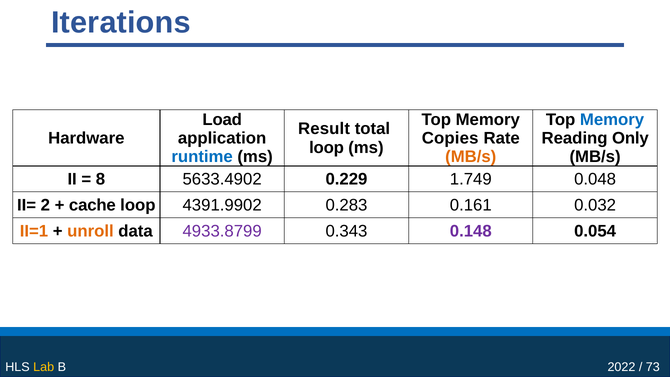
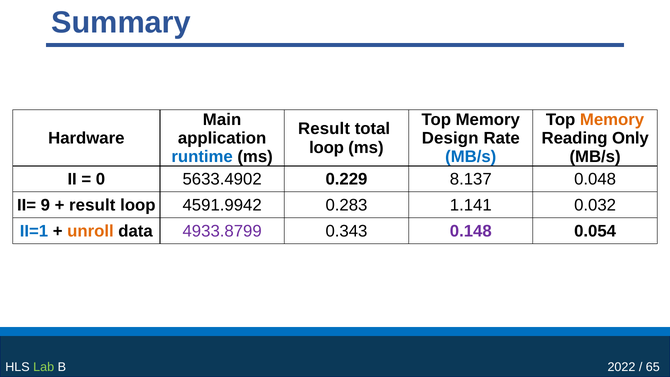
Iterations: Iterations -> Summary
Load: Load -> Main
Memory at (612, 119) colour: blue -> orange
Copies: Copies -> Design
MB/s at (471, 157) colour: orange -> blue
8: 8 -> 0
1.749: 1.749 -> 8.137
2: 2 -> 9
cache at (92, 205): cache -> result
4391.9902: 4391.9902 -> 4591.9942
0.161: 0.161 -> 1.141
II=1 colour: orange -> blue
73: 73 -> 65
Lab colour: yellow -> light green
